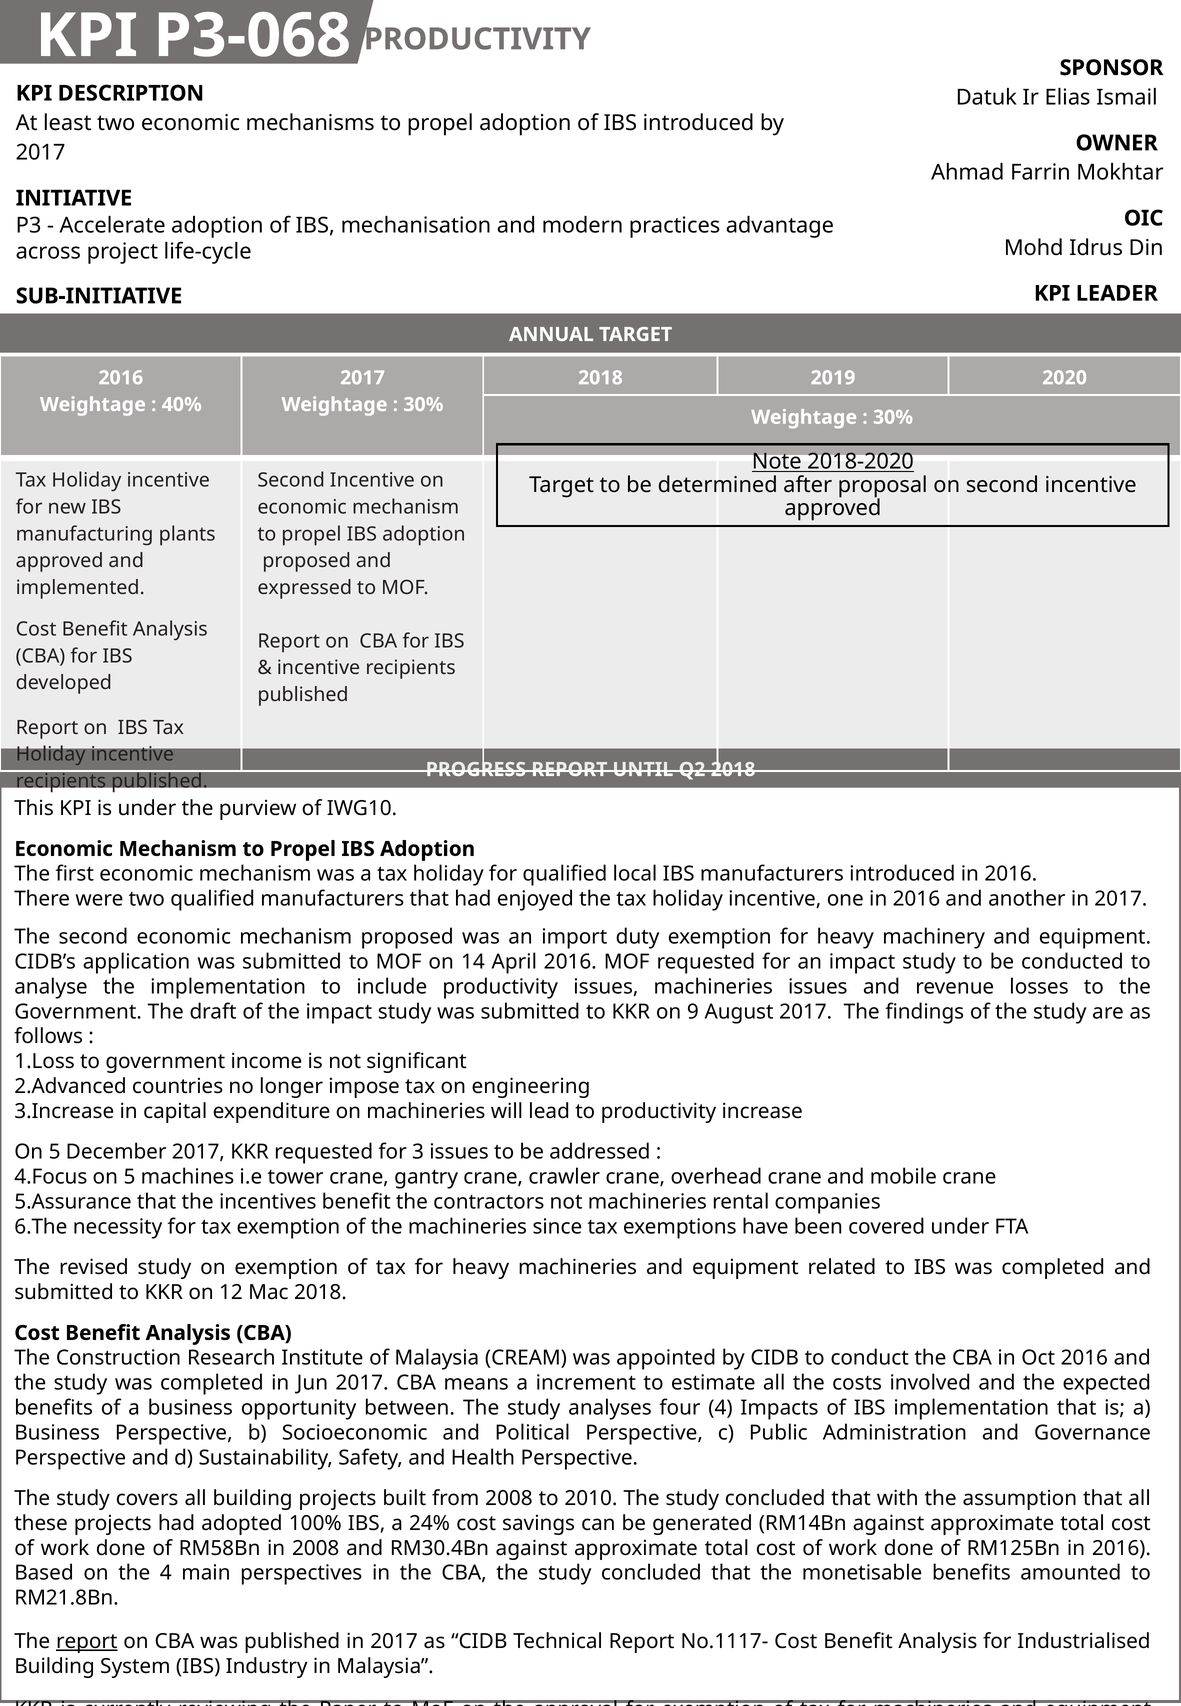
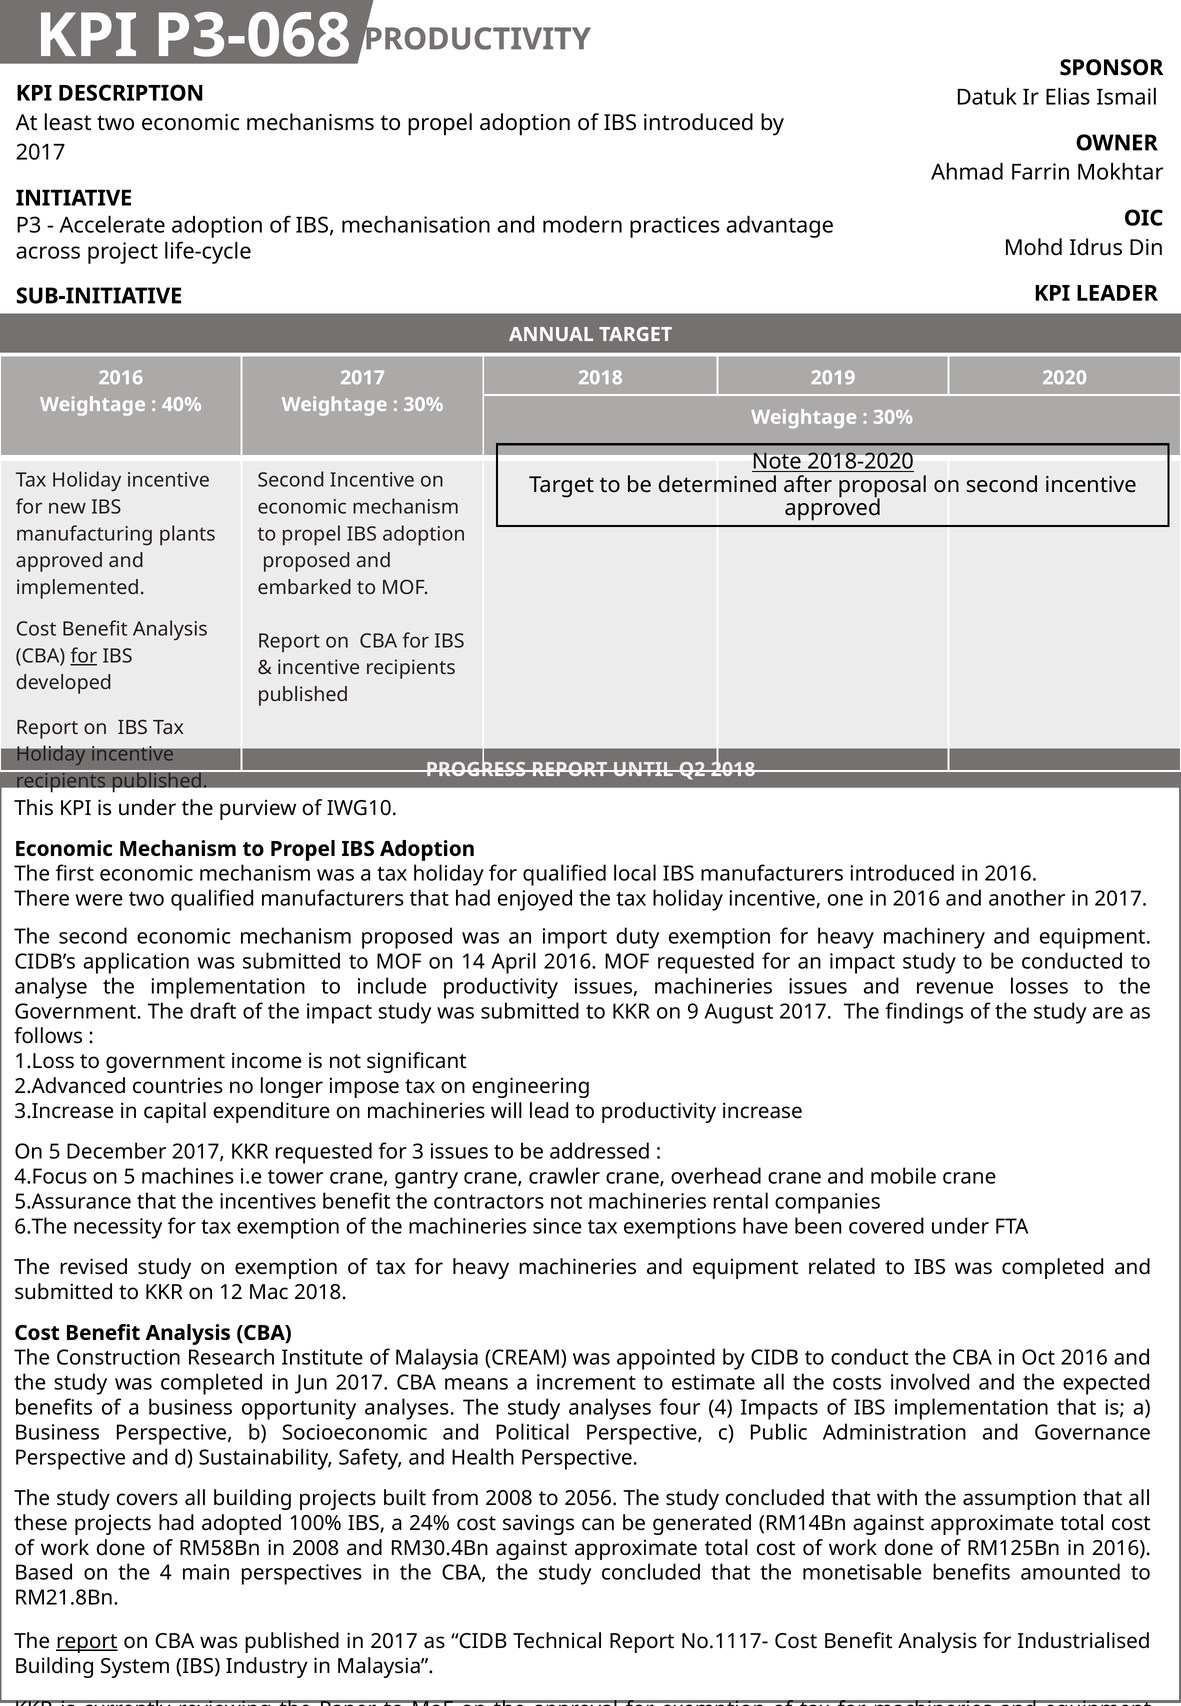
expressed: expressed -> embarked
for at (84, 656) underline: none -> present
opportunity between: between -> analyses
2010: 2010 -> 2056
